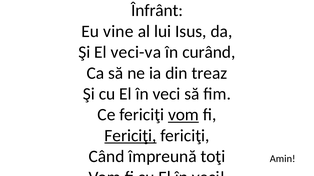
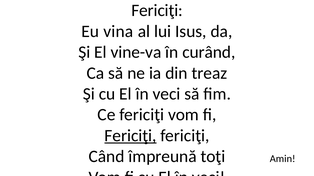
Înfrânt at (157, 11): Înfrânt -> Fericiţi
vine: vine -> vina
veci-va: veci-va -> vine-va
vom at (183, 115) underline: present -> none
